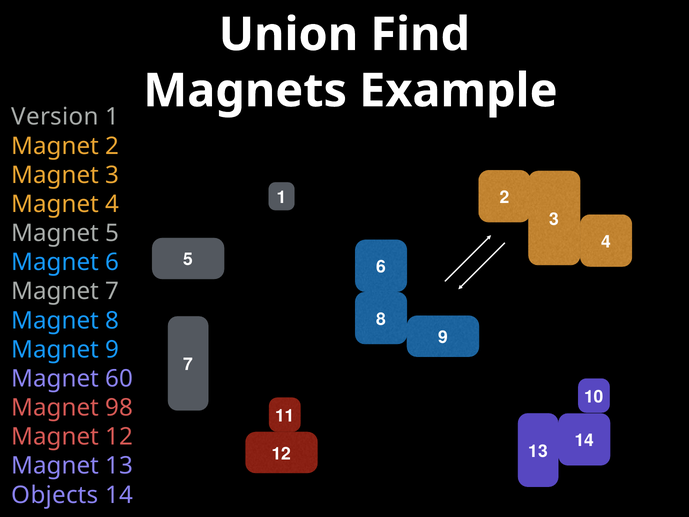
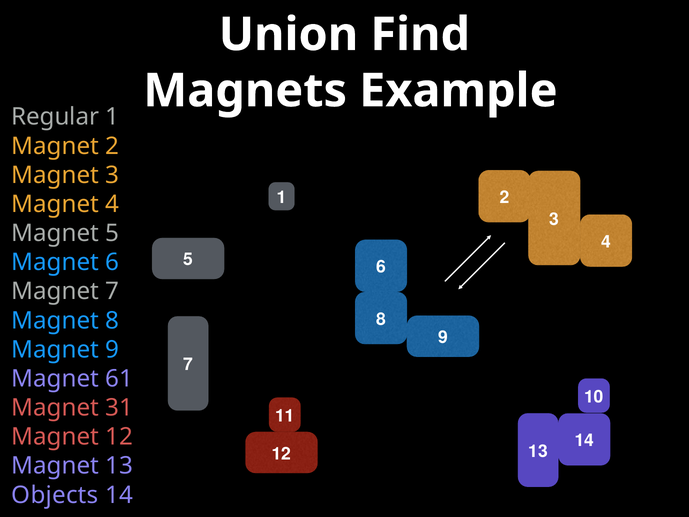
Version: Version -> Regular
60: 60 -> 61
98: 98 -> 31
